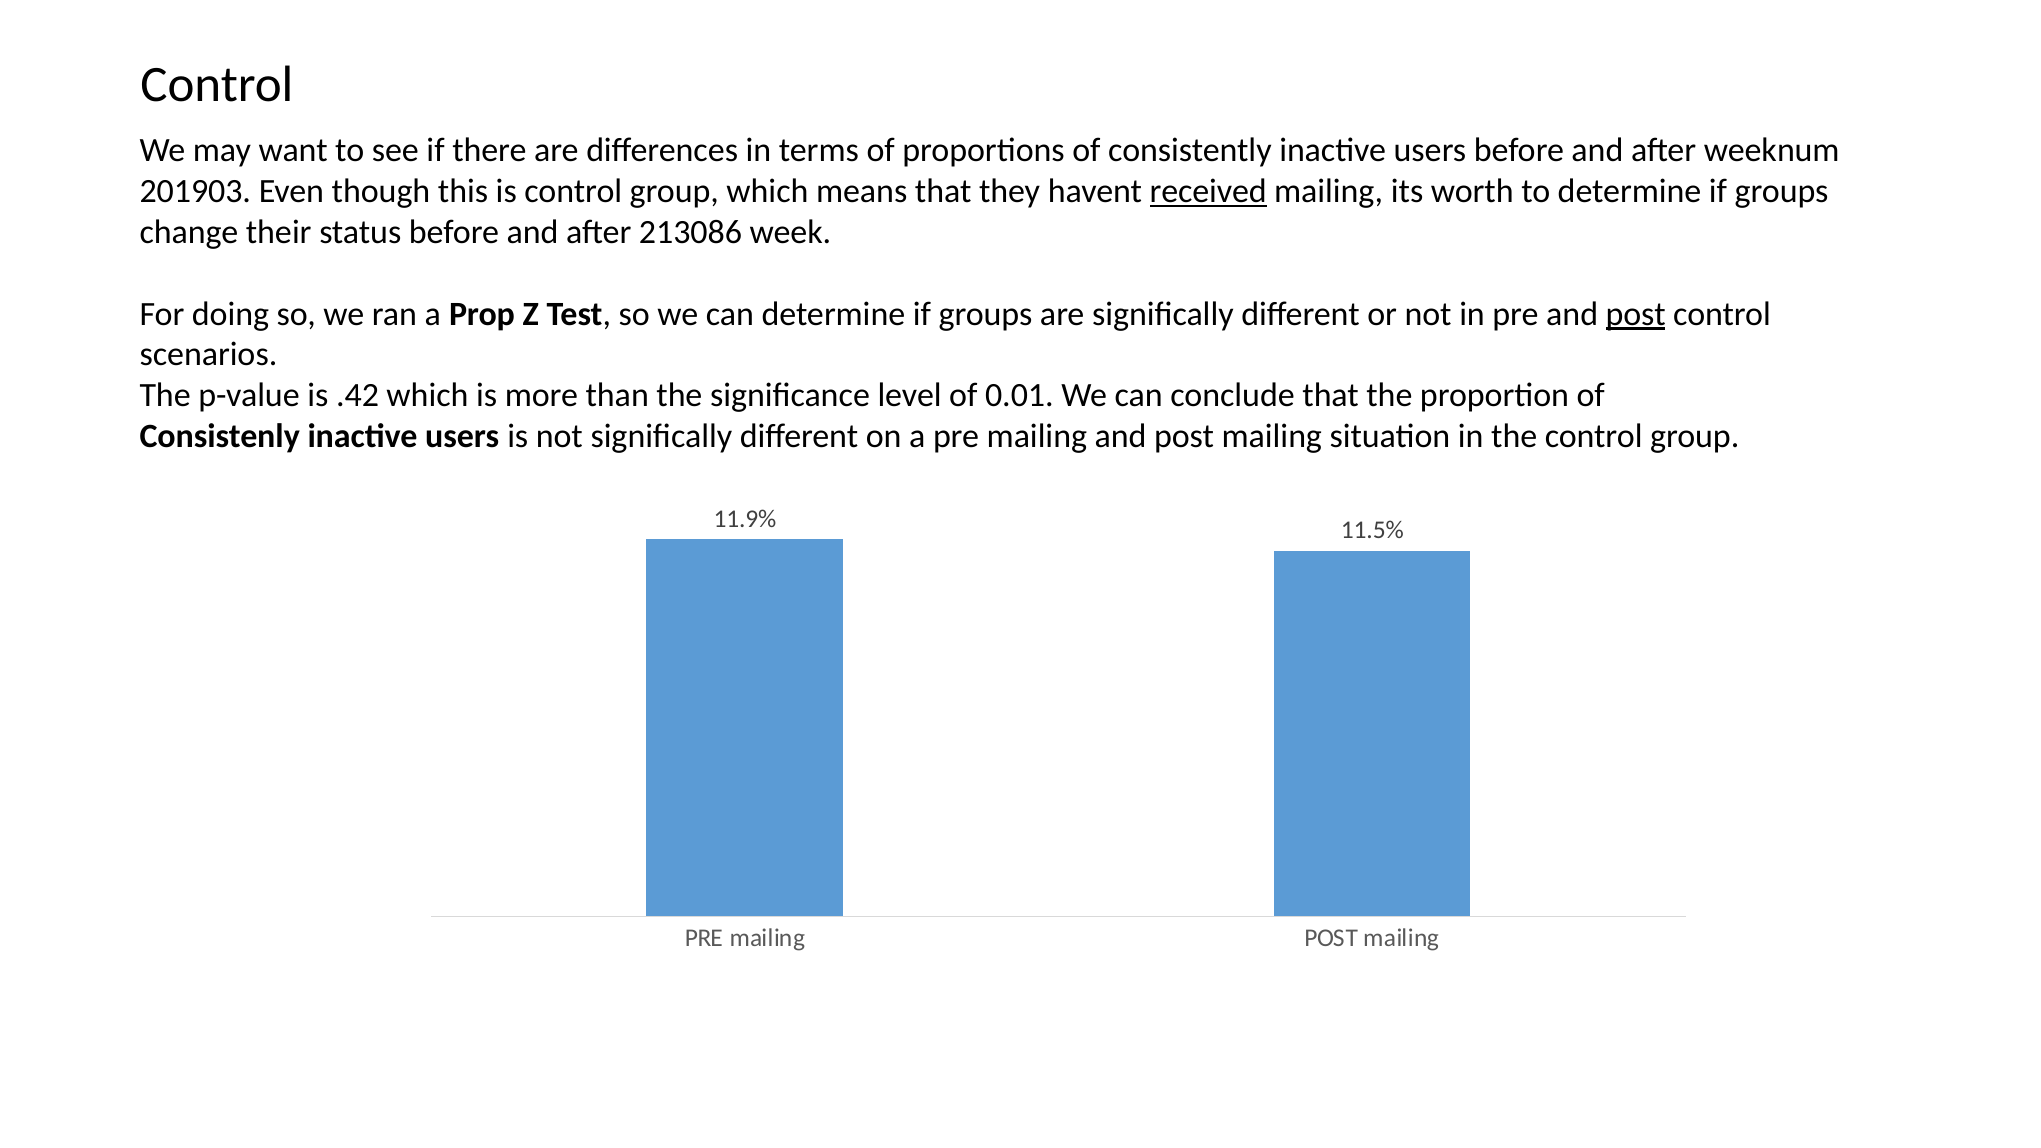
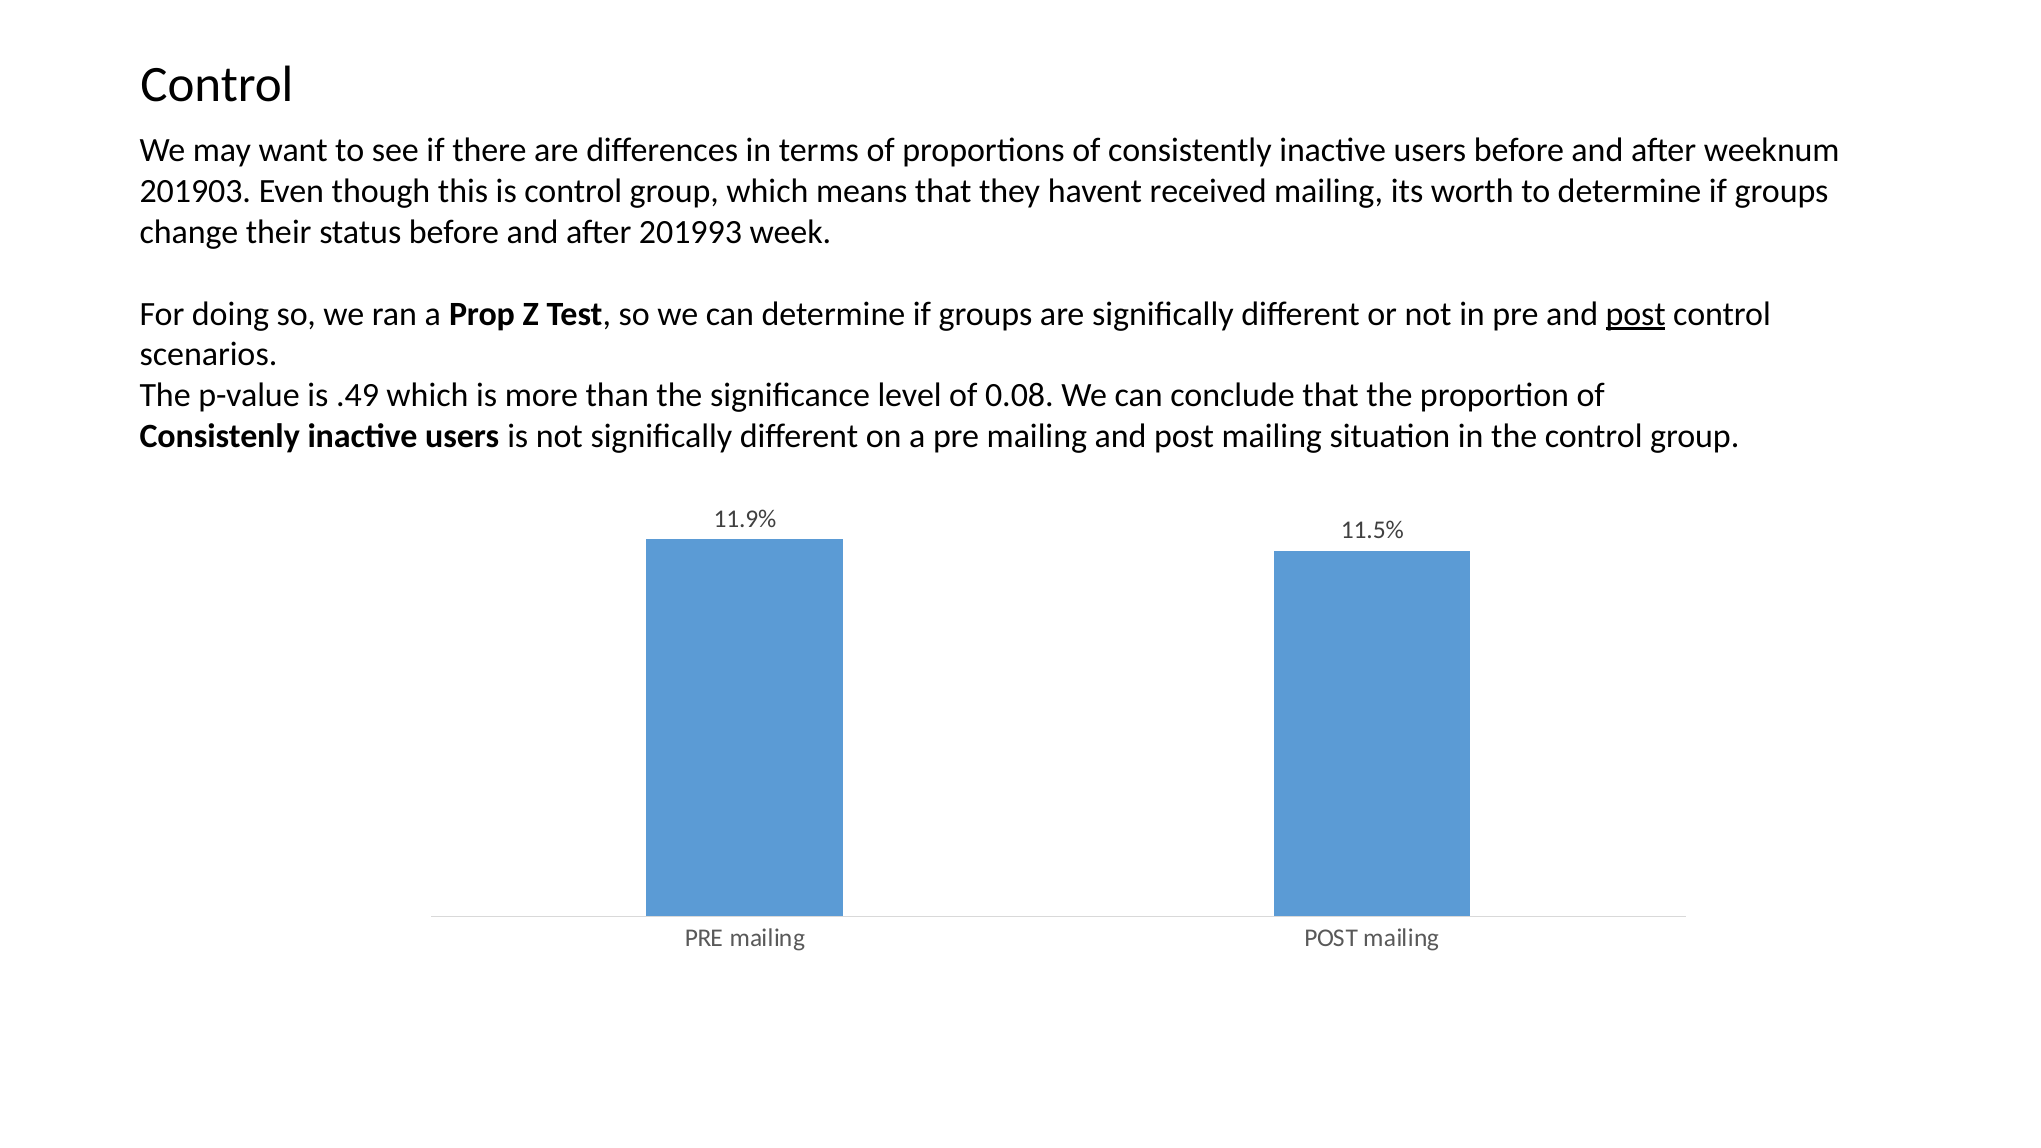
received underline: present -> none
213086: 213086 -> 201993
.42: .42 -> .49
0.01: 0.01 -> 0.08
